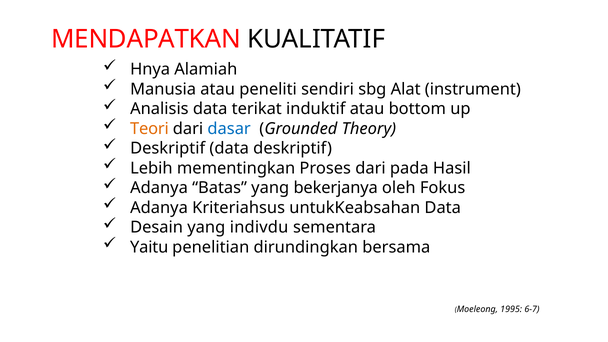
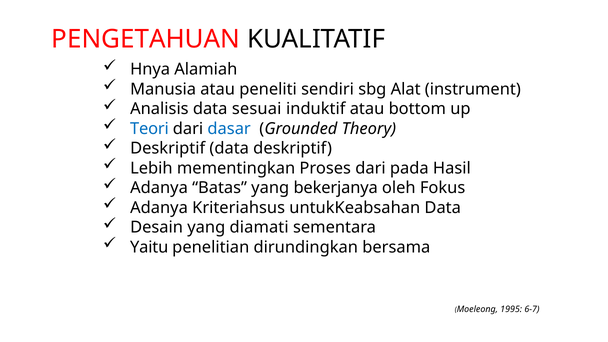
MENDAPATKAN: MENDAPATKAN -> PENGETAHUAN
terikat: terikat -> sesuai
Teori colour: orange -> blue
indivdu: indivdu -> diamati
